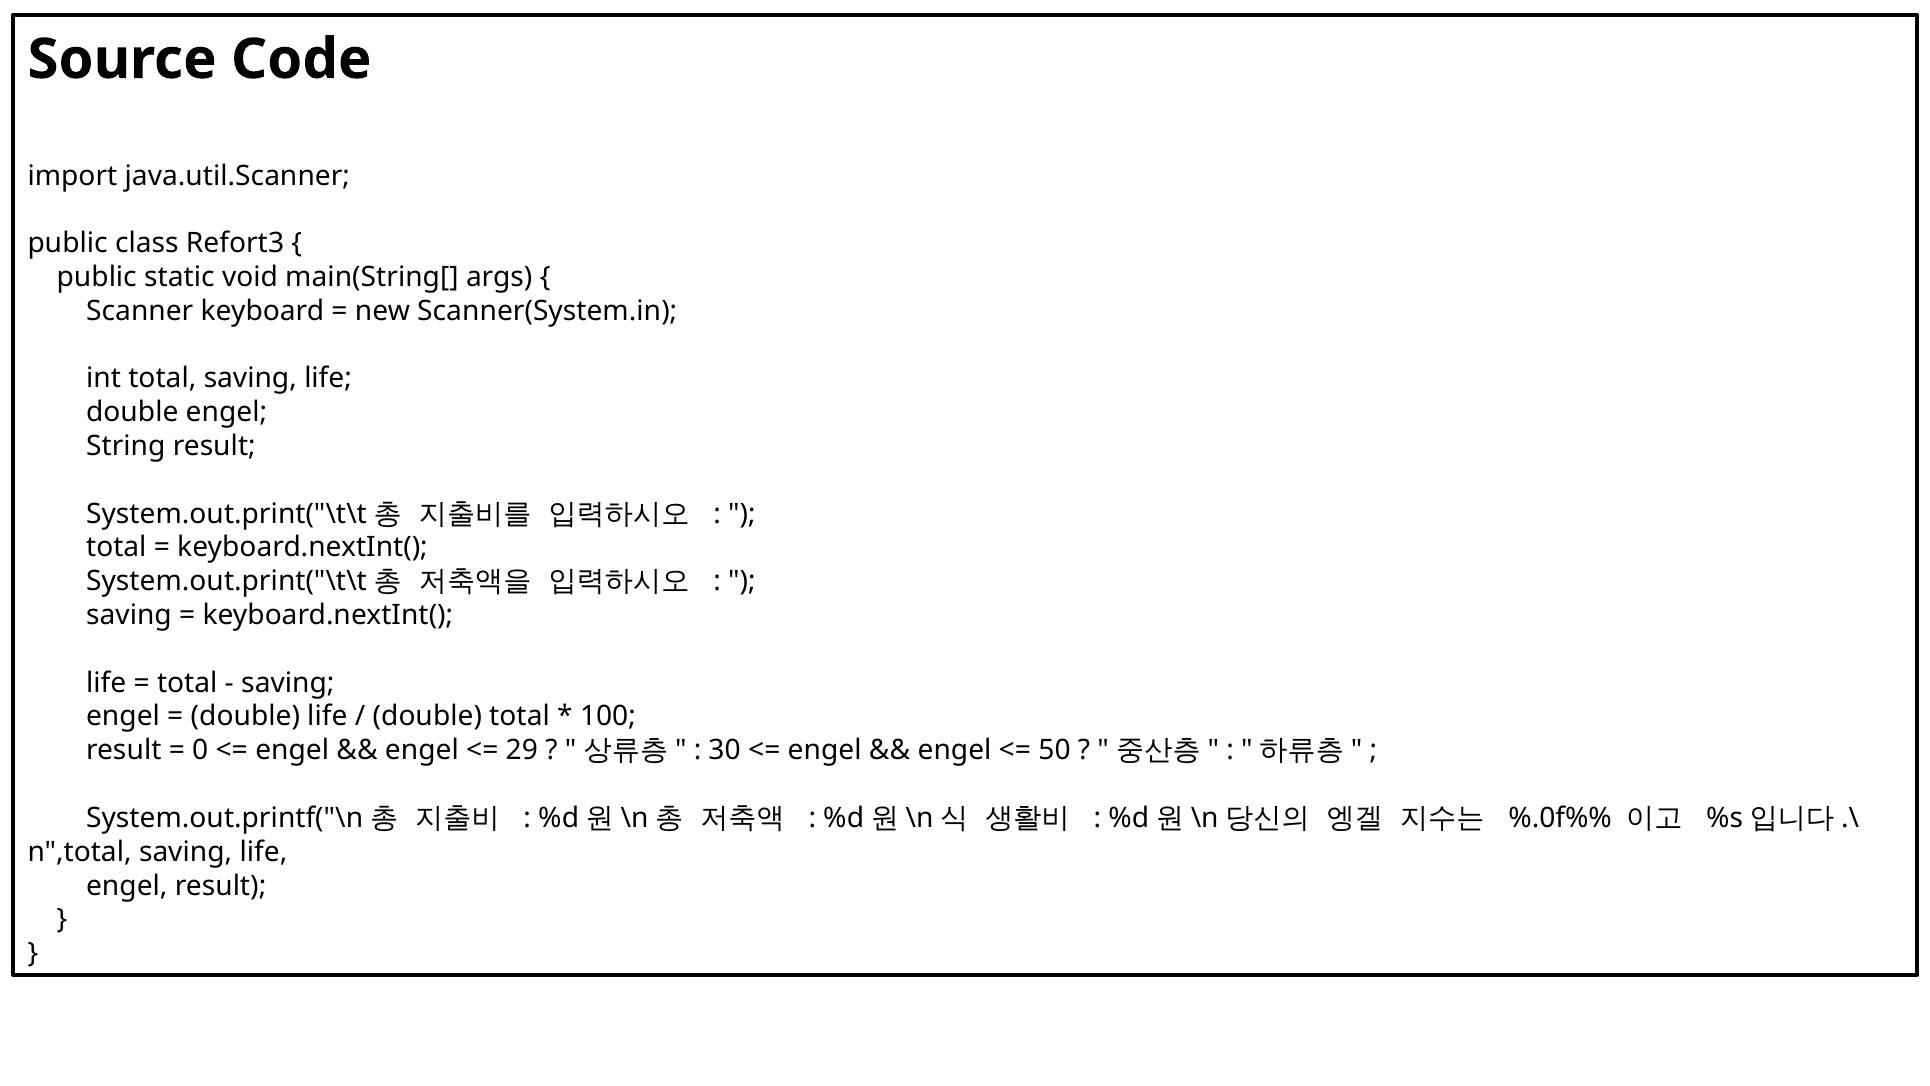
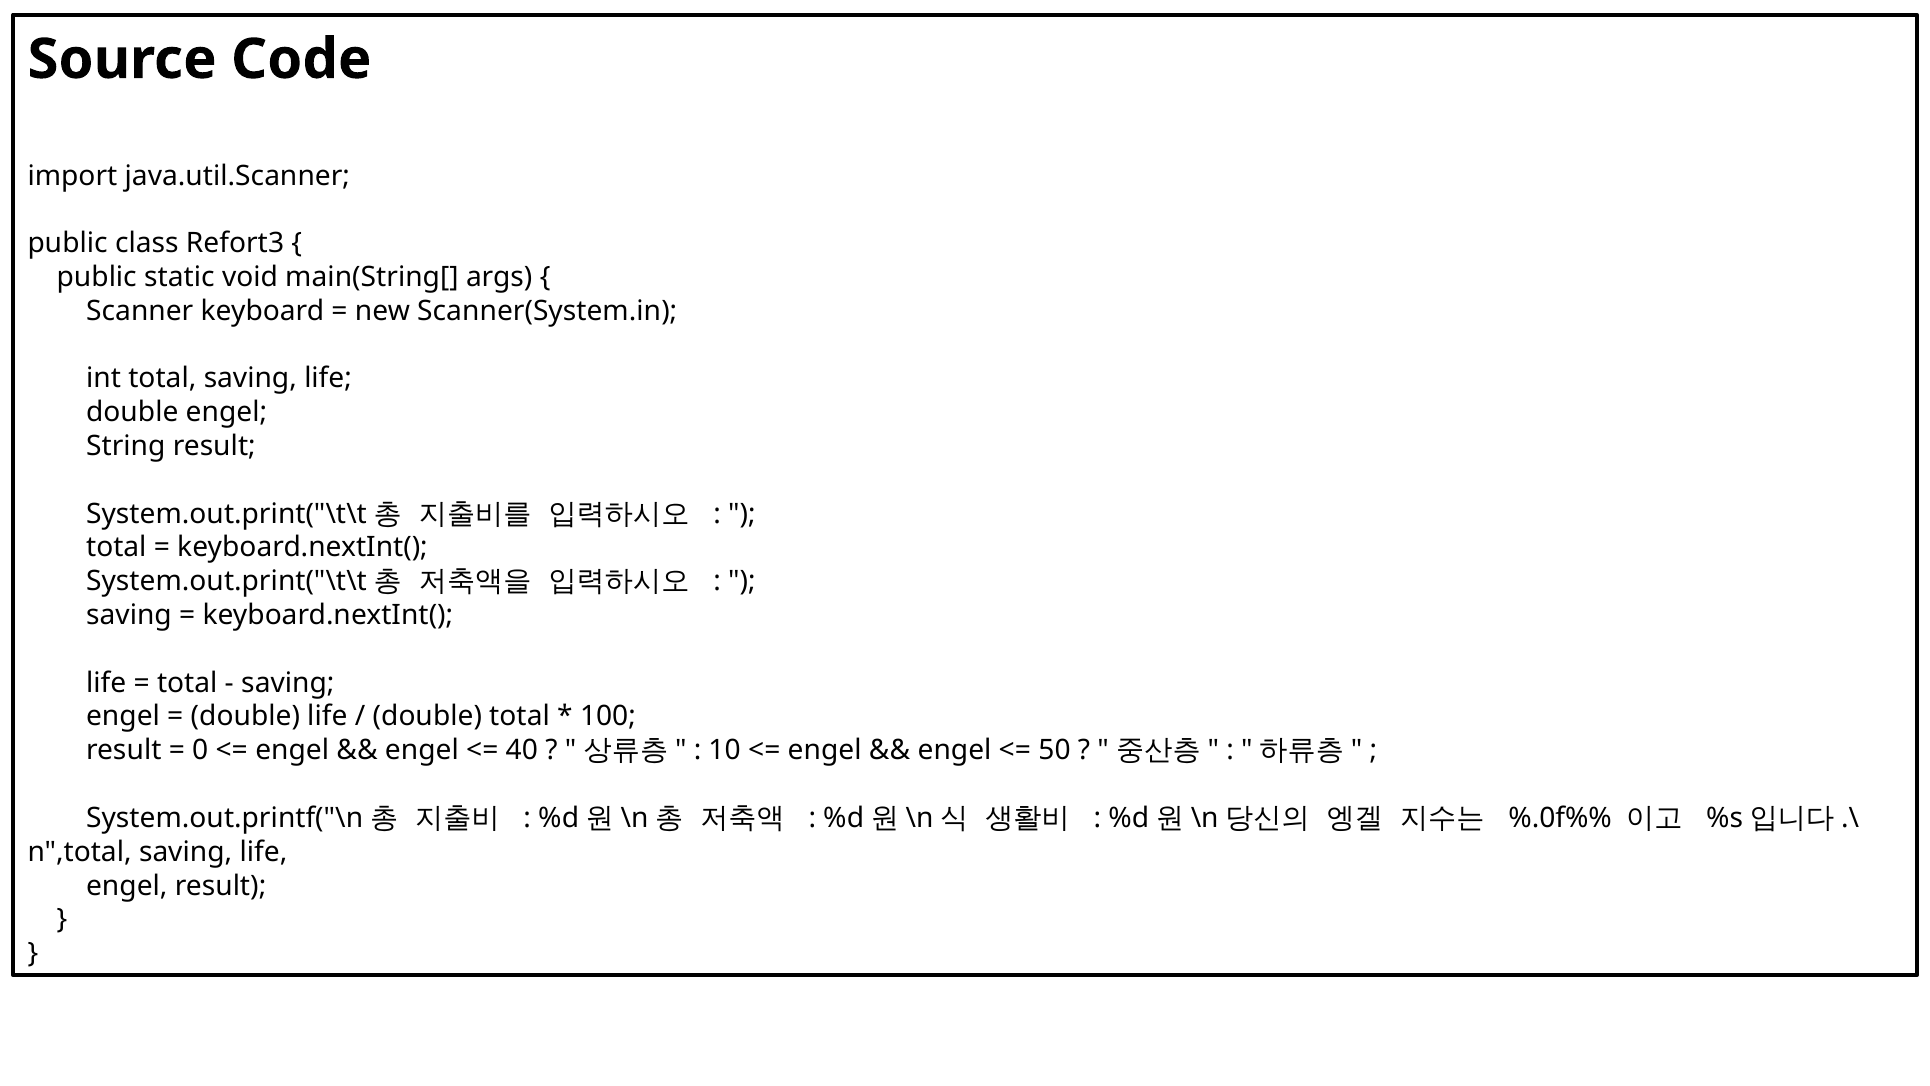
29: 29 -> 40
30: 30 -> 10
